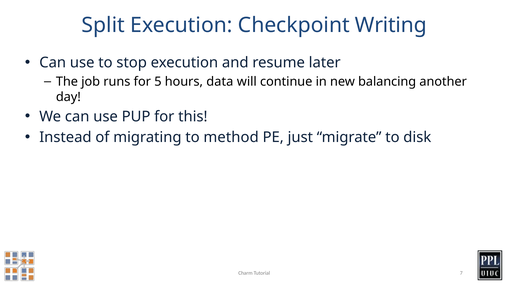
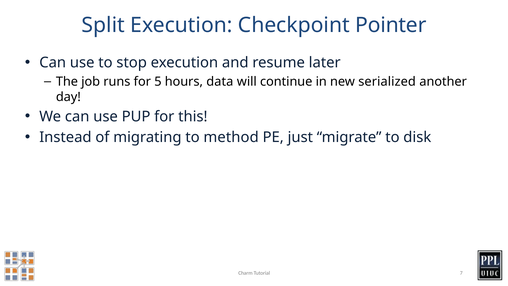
Writing: Writing -> Pointer
balancing: balancing -> serialized
